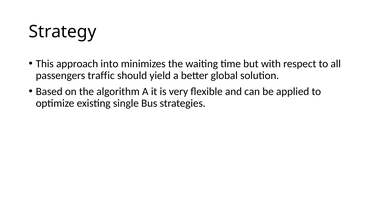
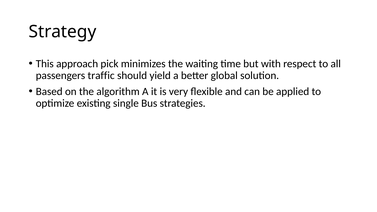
into: into -> pick
